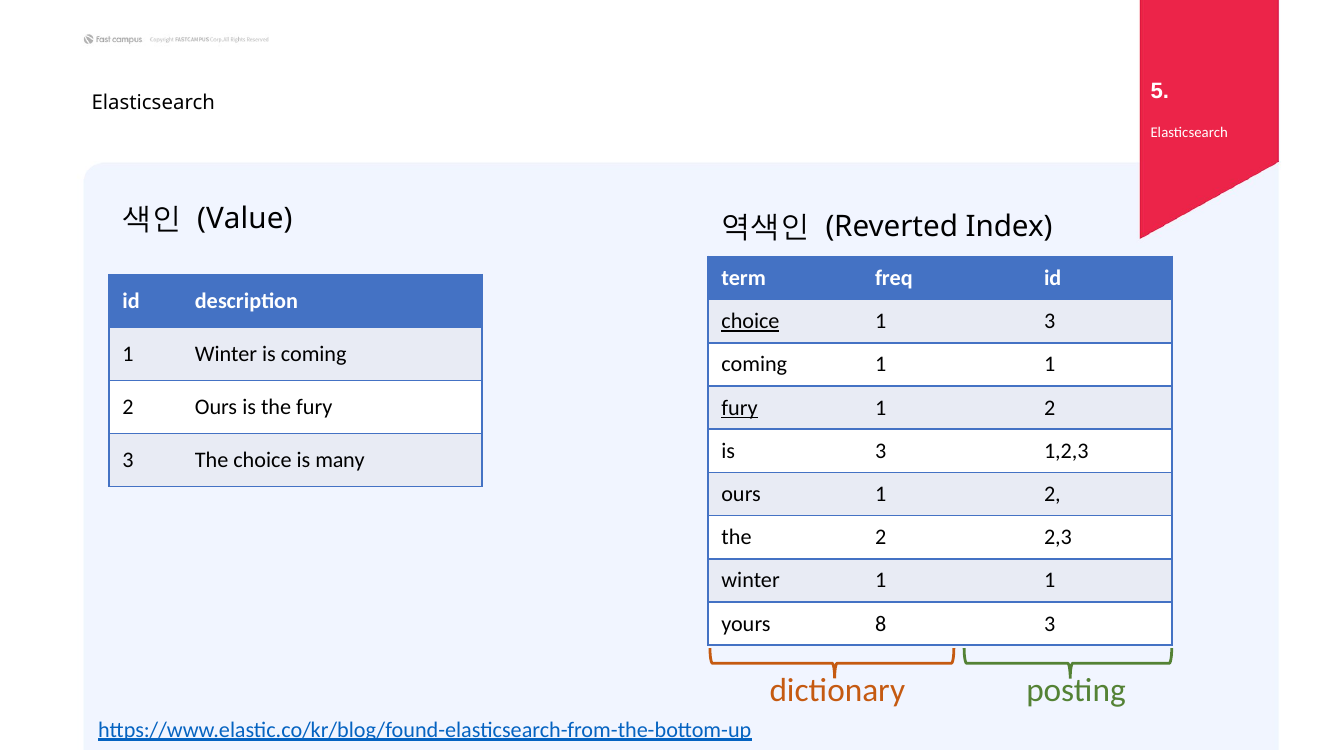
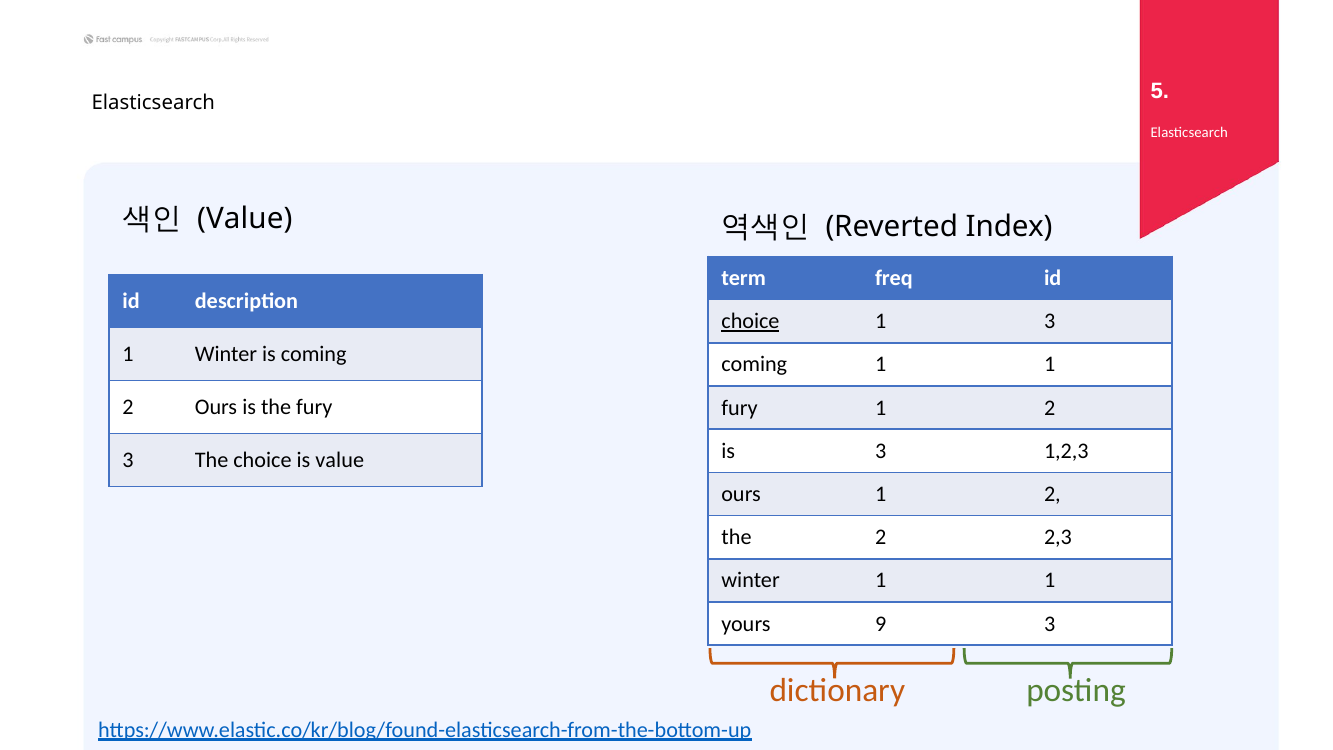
fury at (740, 408) underline: present -> none
is many: many -> value
8: 8 -> 9
